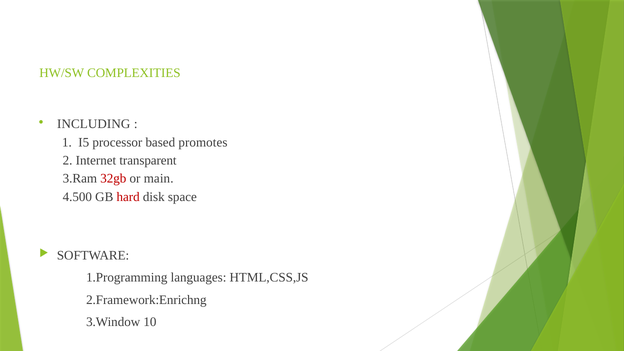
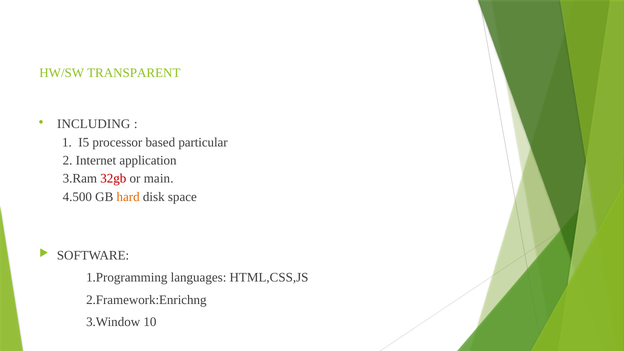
COMPLEXITIES: COMPLEXITIES -> TRANSPARENT
promotes: promotes -> particular
transparent: transparent -> application
hard colour: red -> orange
